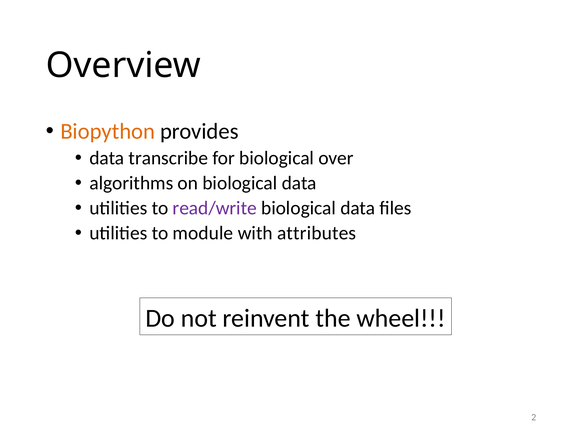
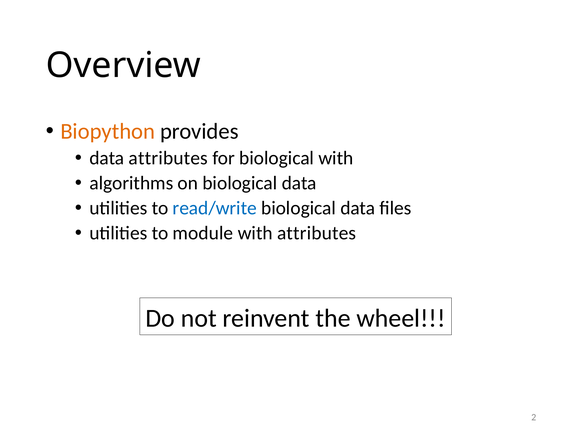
data transcribe: transcribe -> attributes
biological over: over -> with
read/write colour: purple -> blue
